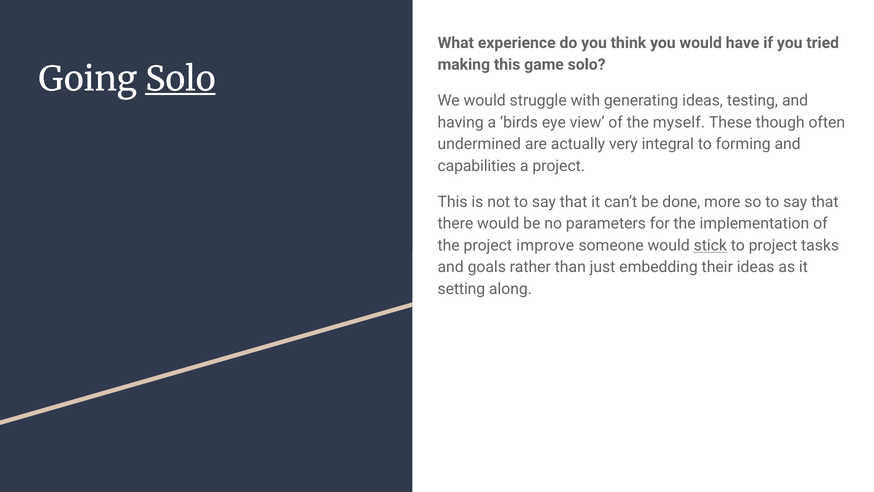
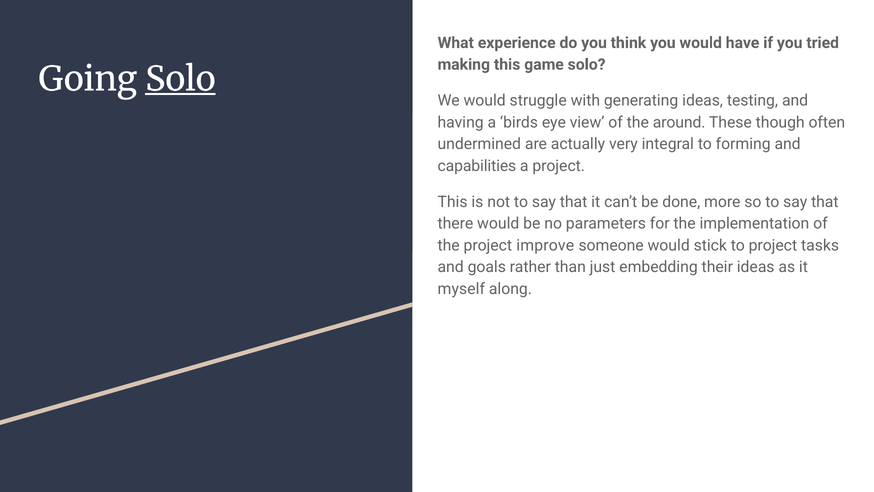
myself: myself -> around
stick underline: present -> none
setting: setting -> myself
